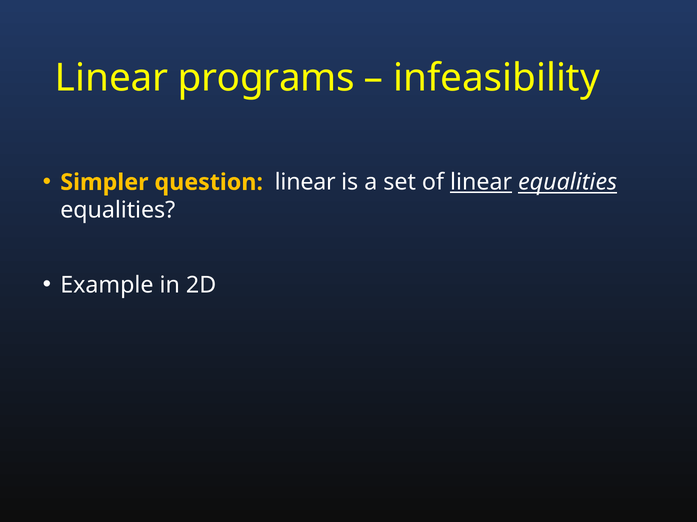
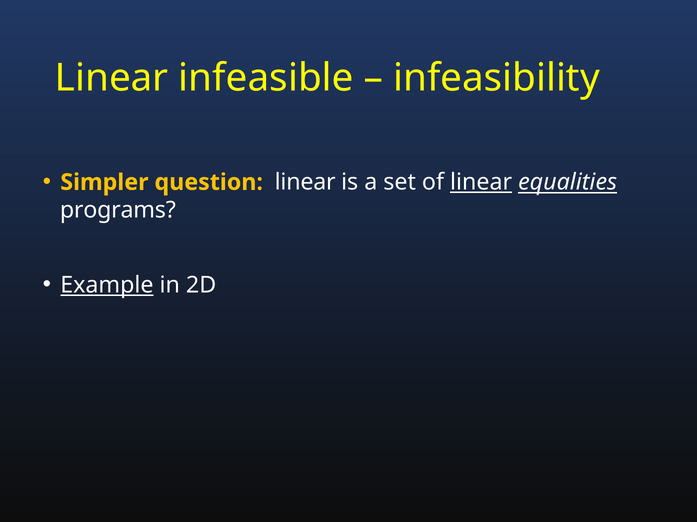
programs: programs -> infeasible
equalities at (118, 210): equalities -> programs
Example underline: none -> present
